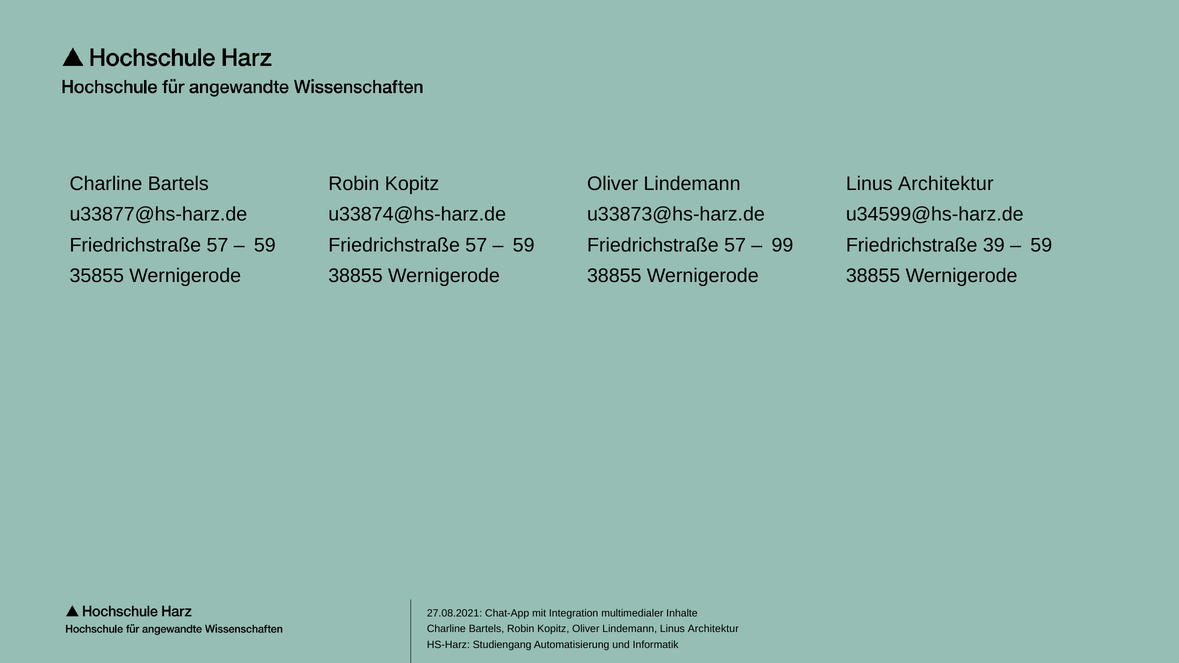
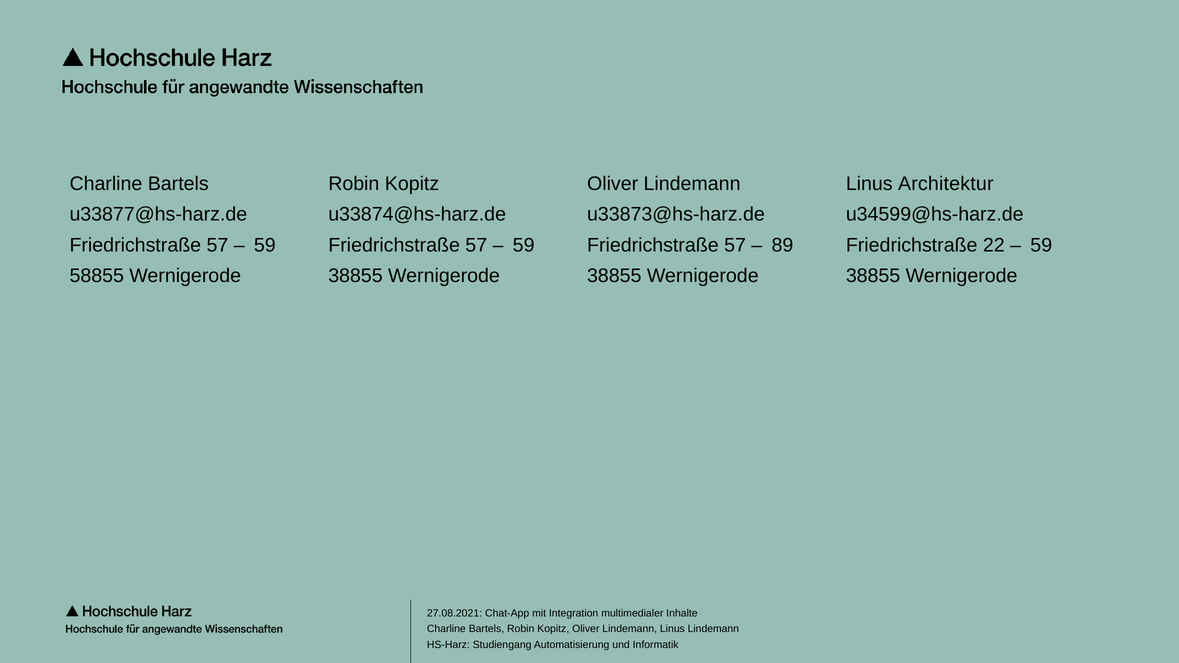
99: 99 -> 89
39: 39 -> 22
35855: 35855 -> 58855
Lindemann Linus Architektur: Architektur -> Lindemann
